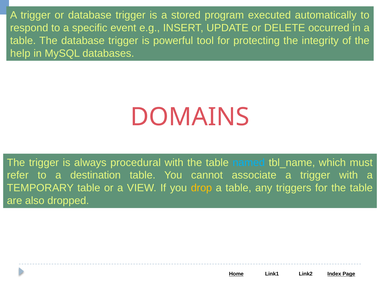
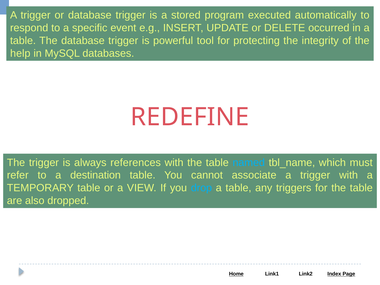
DOMAINS: DOMAINS -> REDEFINE
procedural: procedural -> references
drop colour: yellow -> light blue
